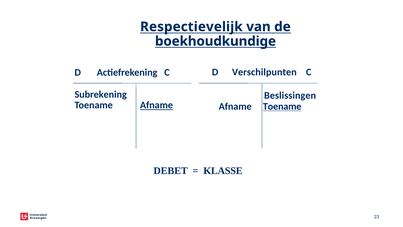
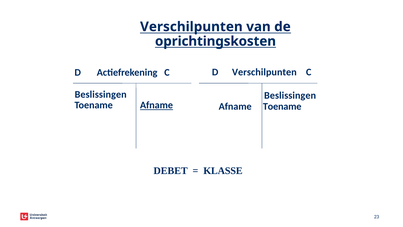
Respectievelijk at (191, 27): Respectievelijk -> Verschilpunten
boekhoudkundige: boekhoudkundige -> oprichtingskosten
Subrekening at (101, 94): Subrekening -> Beslissingen
Toename at (282, 106) underline: present -> none
